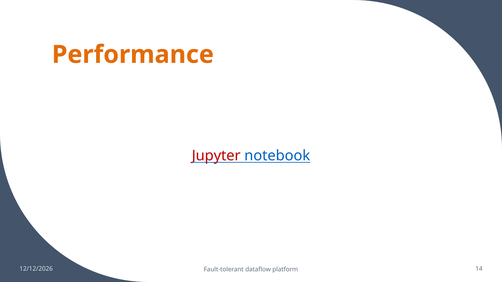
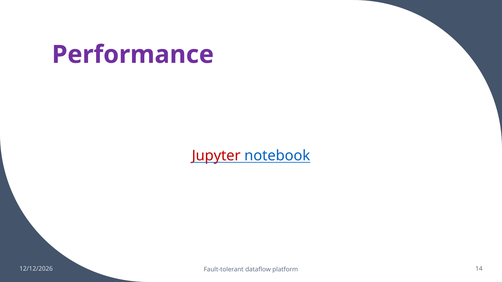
Performance colour: orange -> purple
